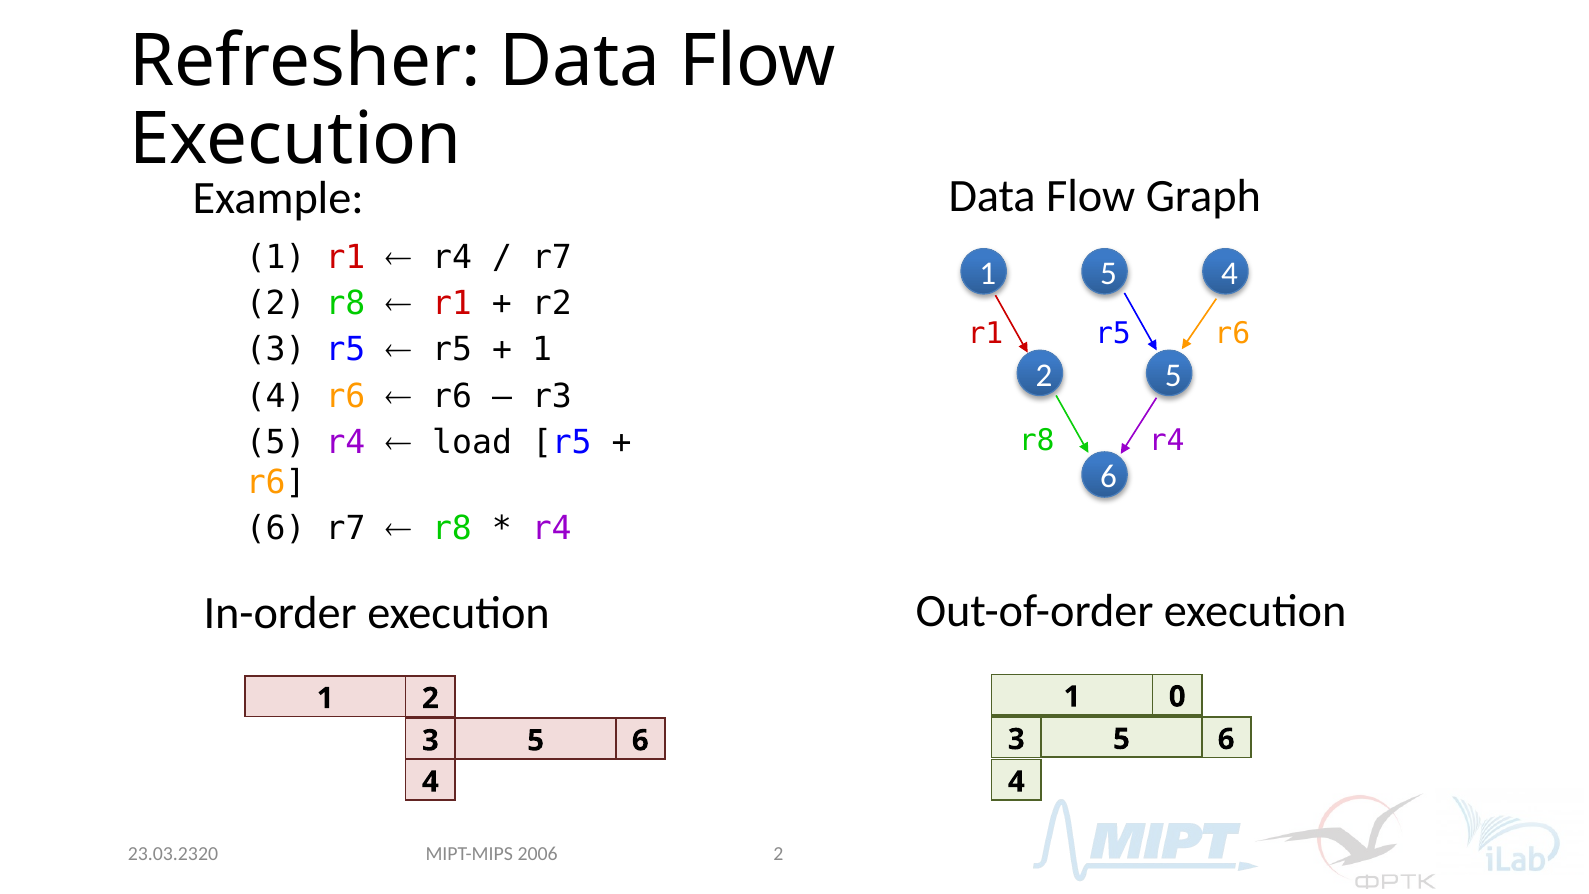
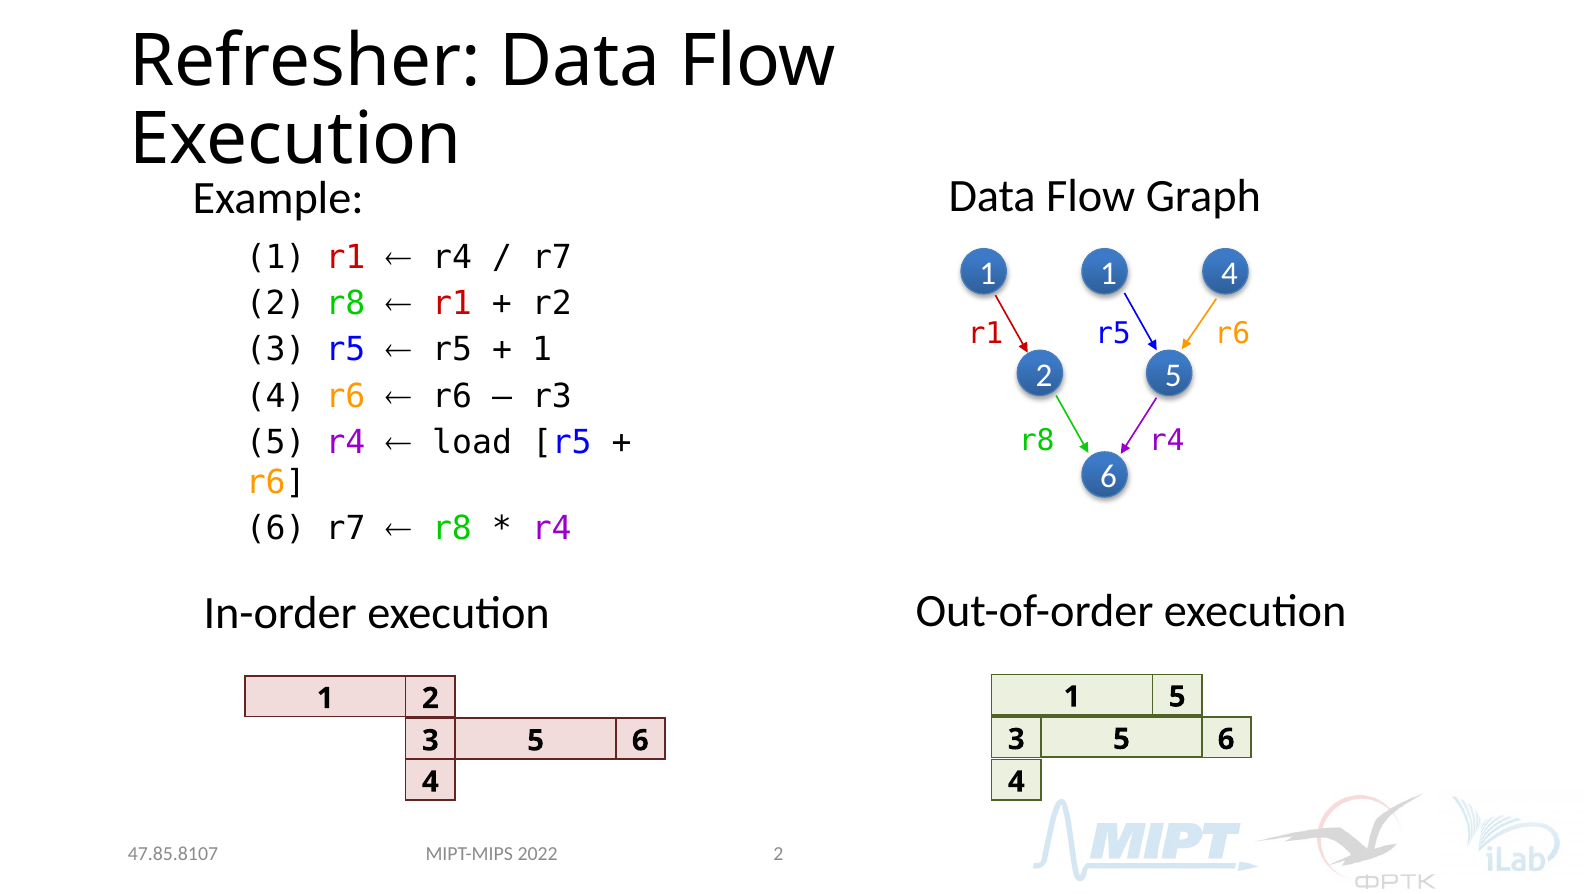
1 5: 5 -> 1
1 0: 0 -> 5
23.03.2320: 23.03.2320 -> 47.85.8107
2006: 2006 -> 2022
